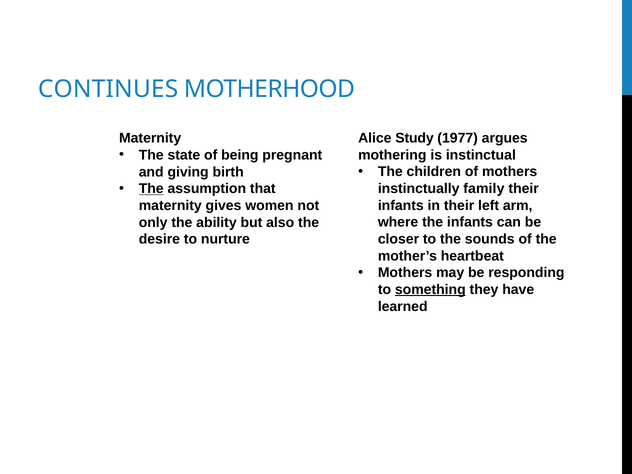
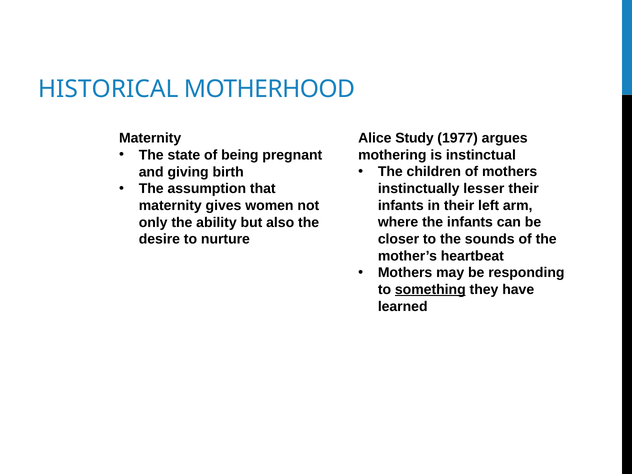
CONTINUES: CONTINUES -> HISTORICAL
The at (151, 189) underline: present -> none
family: family -> lesser
